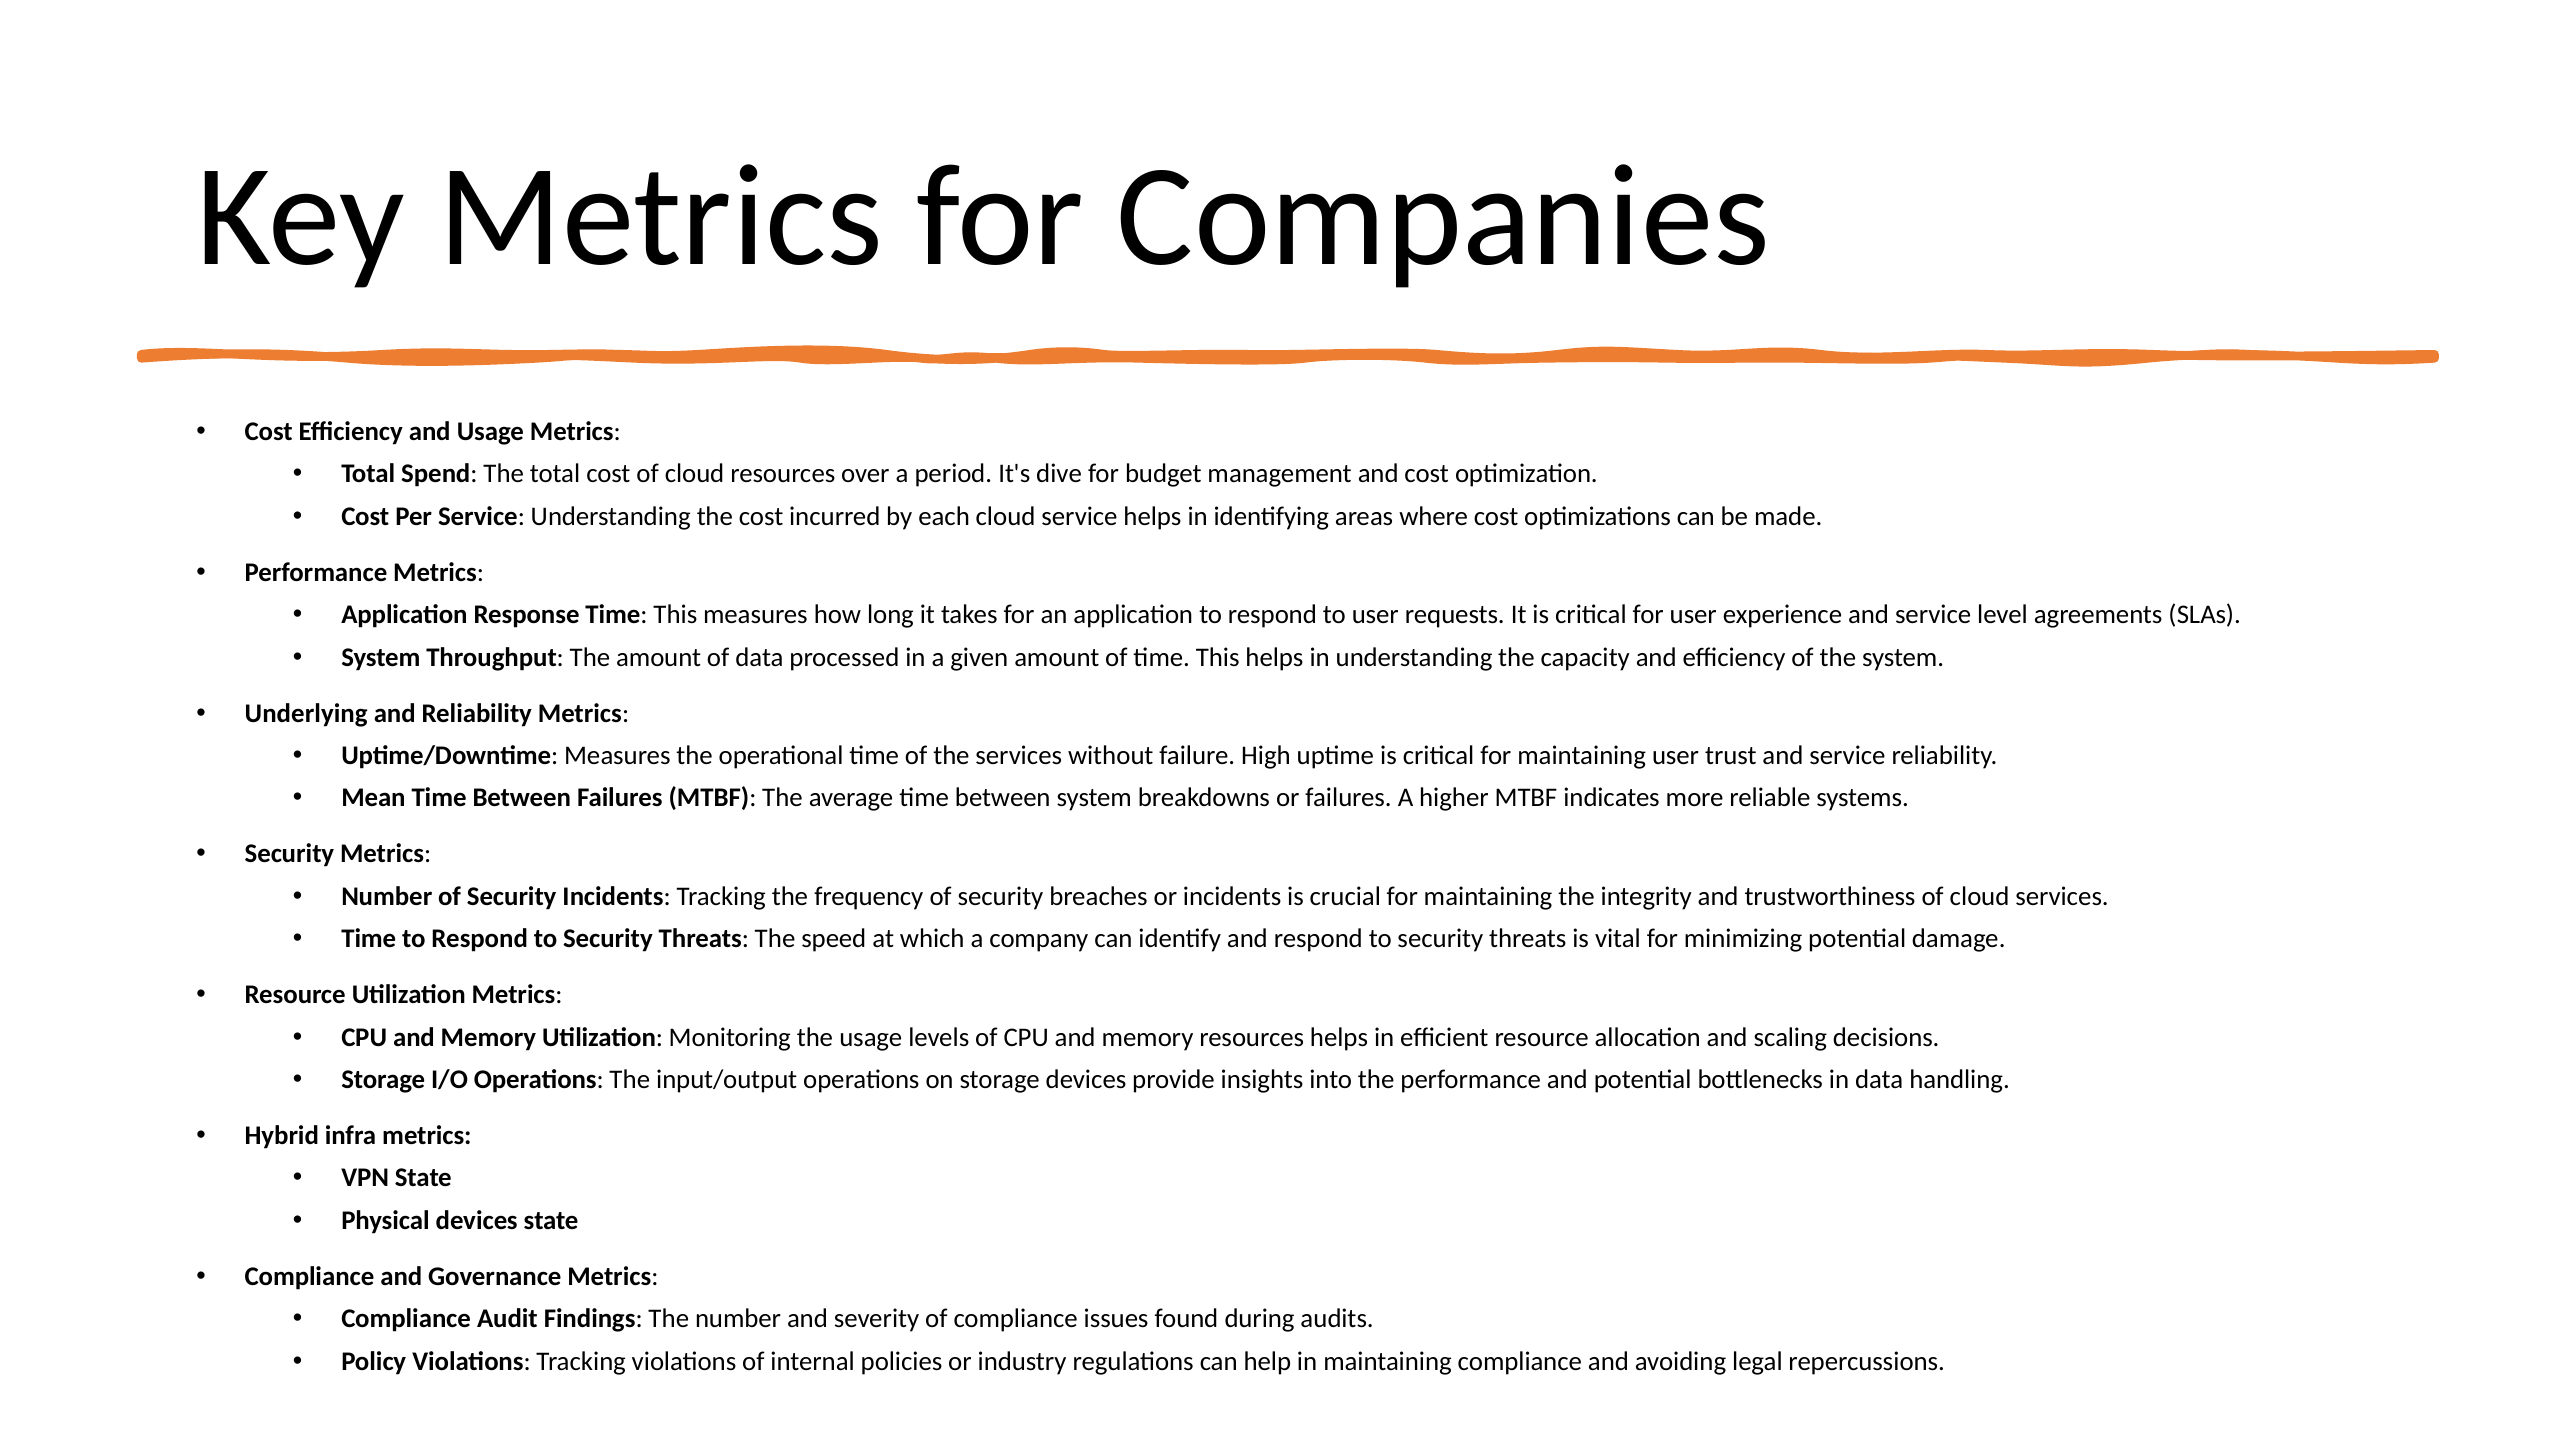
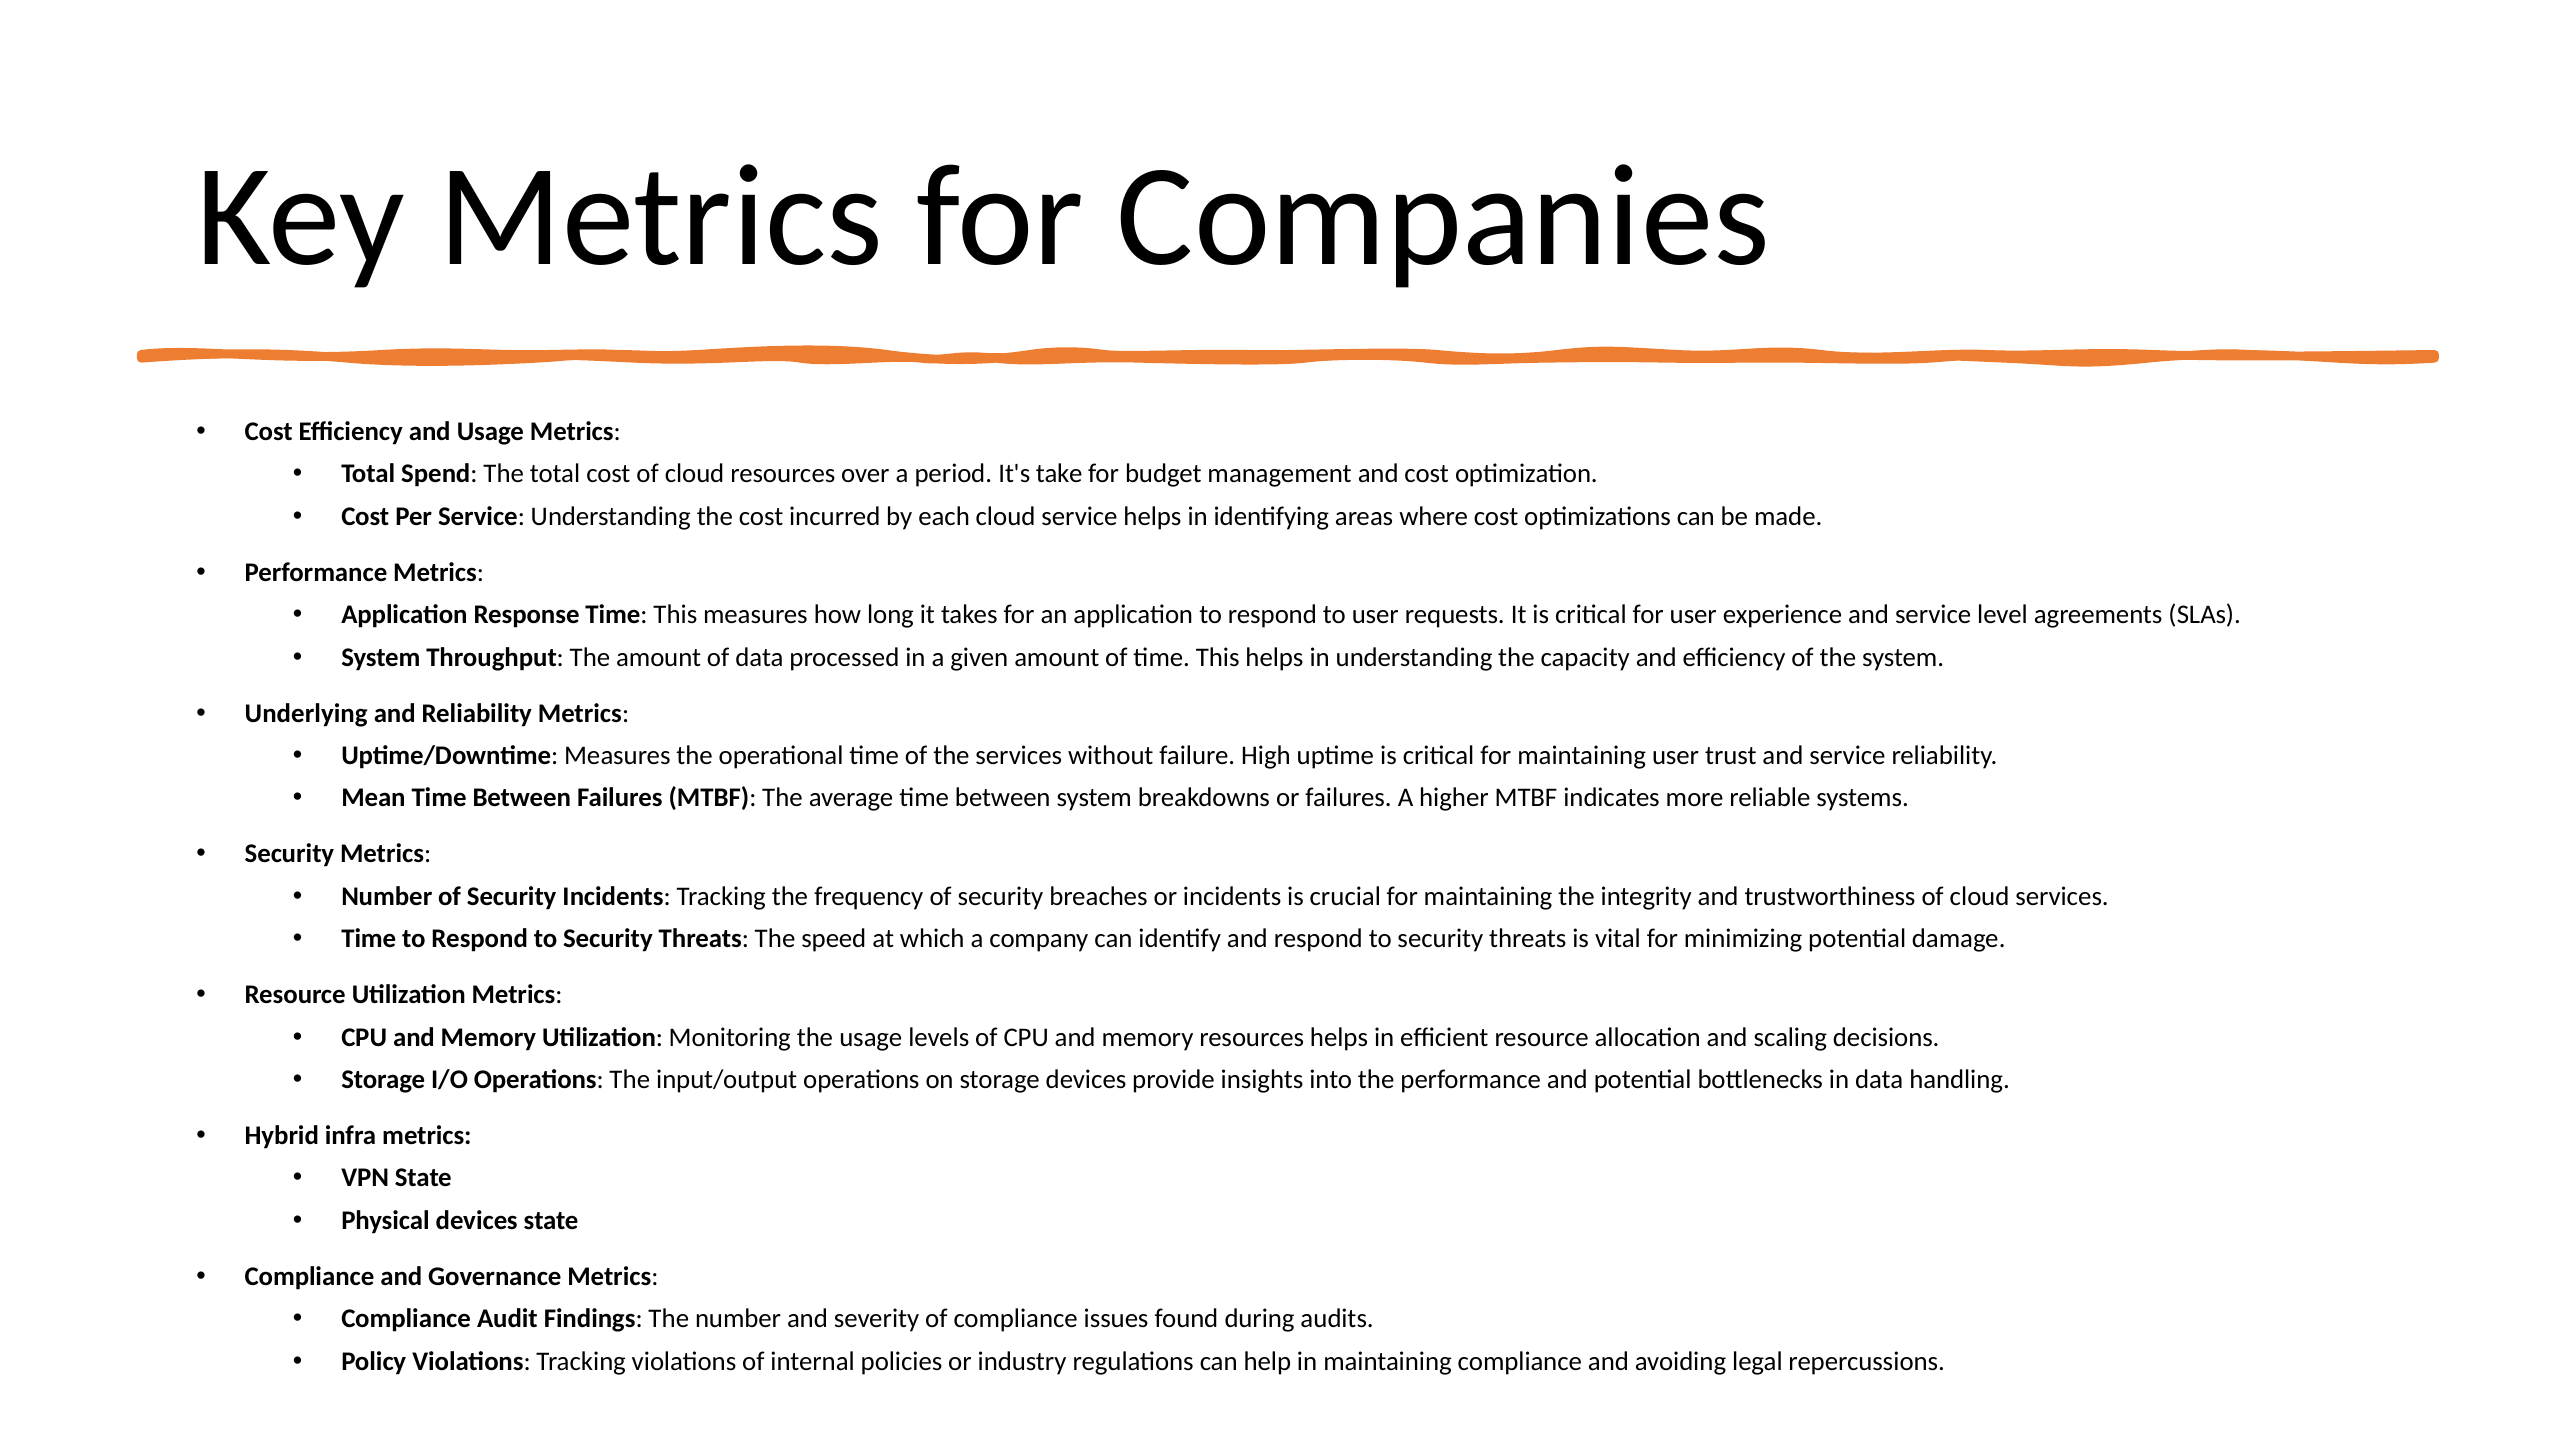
dive: dive -> take
